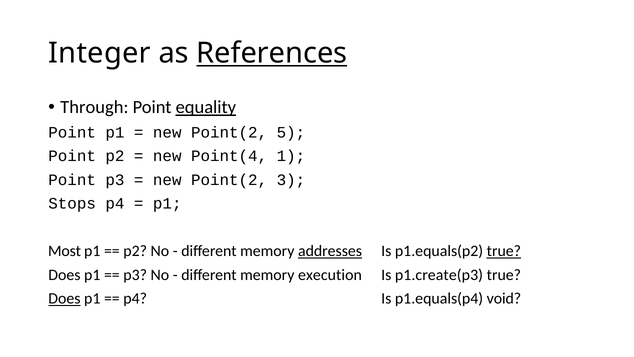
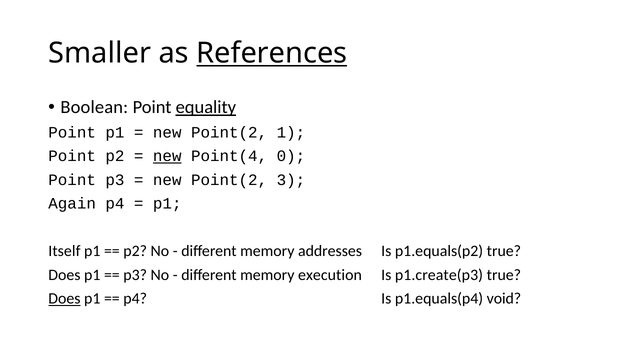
Integer: Integer -> Smaller
Through: Through -> Boolean
5: 5 -> 1
new at (167, 156) underline: none -> present
1: 1 -> 0
Stops: Stops -> Again
Most: Most -> Itself
addresses underline: present -> none
true at (504, 251) underline: present -> none
